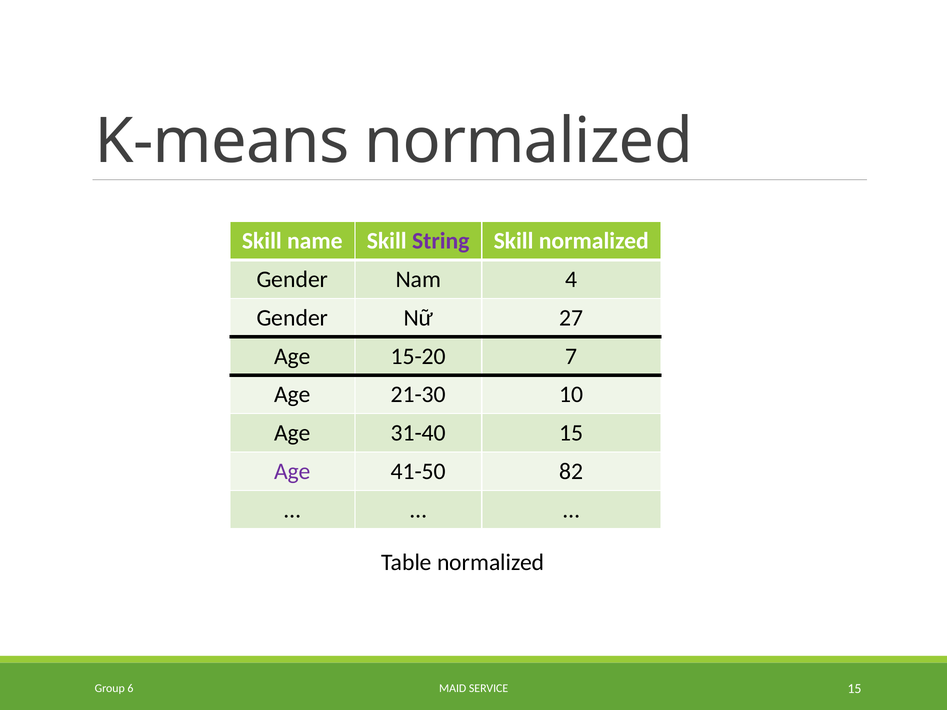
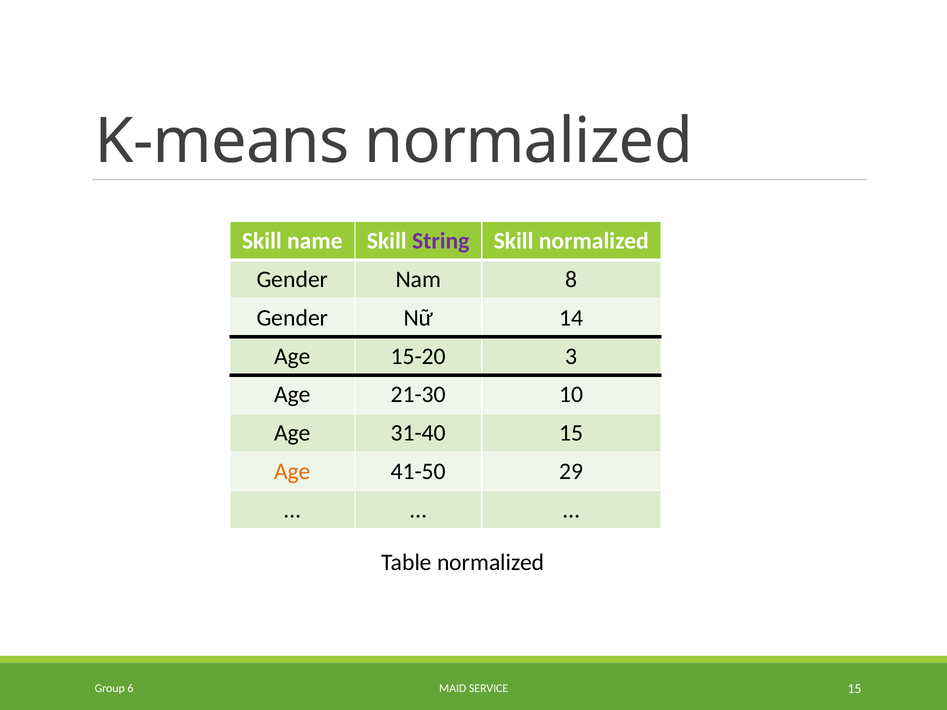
4: 4 -> 8
27: 27 -> 14
7: 7 -> 3
Age at (292, 472) colour: purple -> orange
82: 82 -> 29
